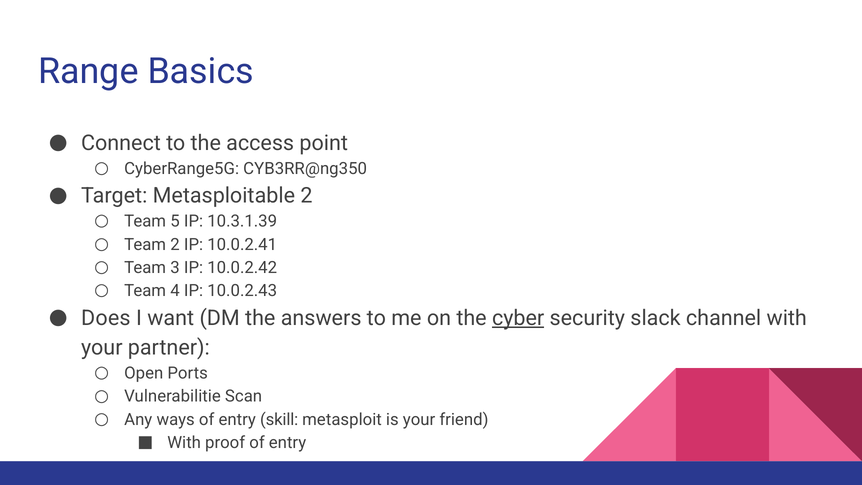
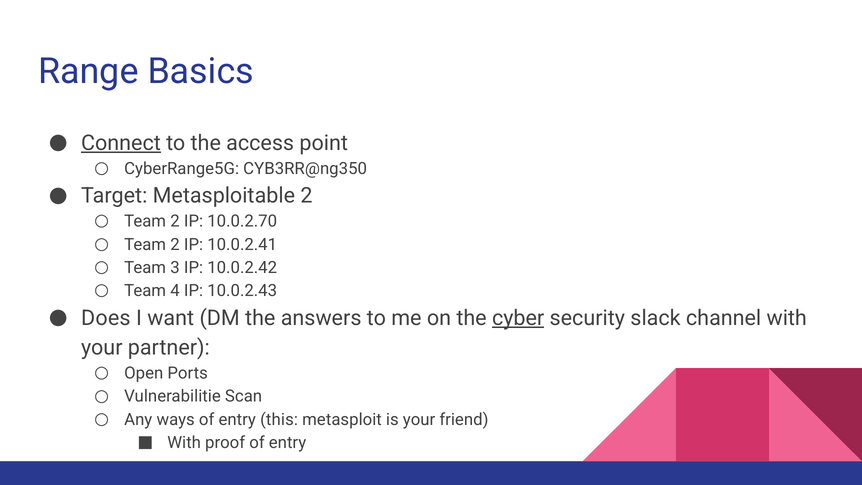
Connect underline: none -> present
5 at (175, 221): 5 -> 2
10.3.1.39: 10.3.1.39 -> 10.0.2.70
skill: skill -> this
